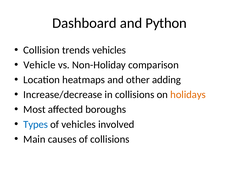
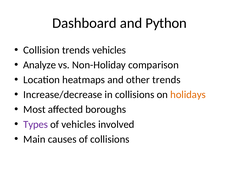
Vehicle: Vehicle -> Analyze
other adding: adding -> trends
Types colour: blue -> purple
